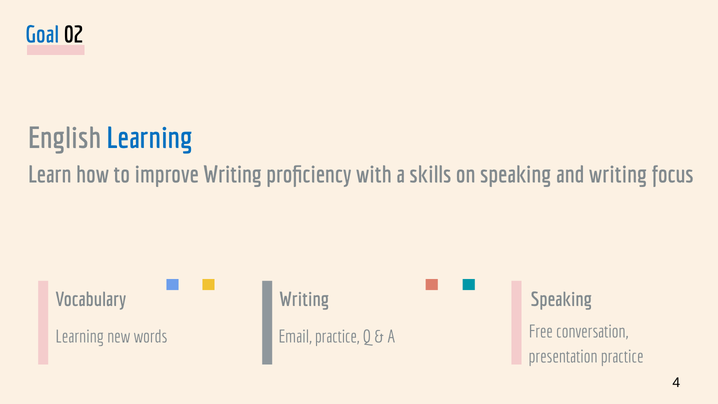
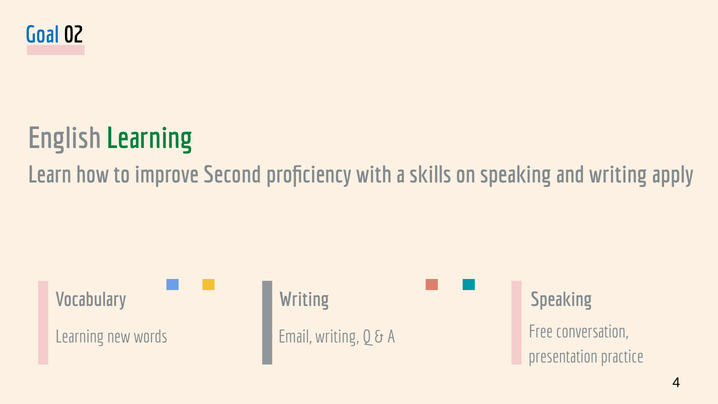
Learning at (150, 139) colour: blue -> green
improve Writing: Writing -> Second
focus: focus -> apply
Email practice: practice -> writing
